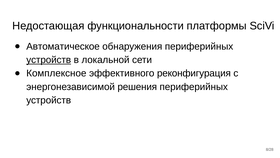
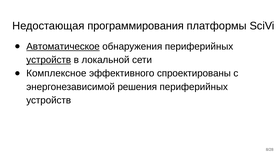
функциональности: функциональности -> программирования
Автоматическое underline: none -> present
реконфигурация: реконфигурация -> спроектированы
